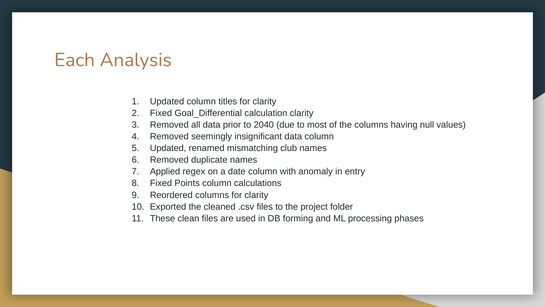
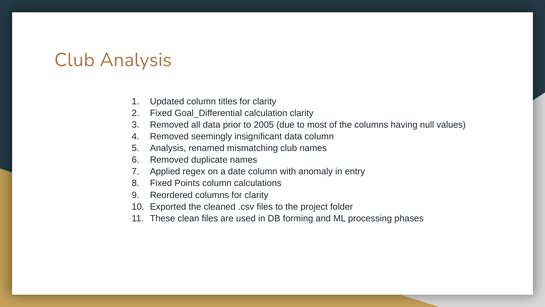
Each at (75, 60): Each -> Club
2040: 2040 -> 2005
Updated at (168, 148): Updated -> Analysis
